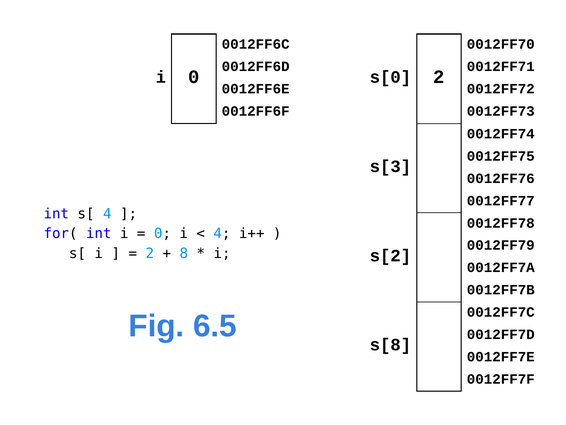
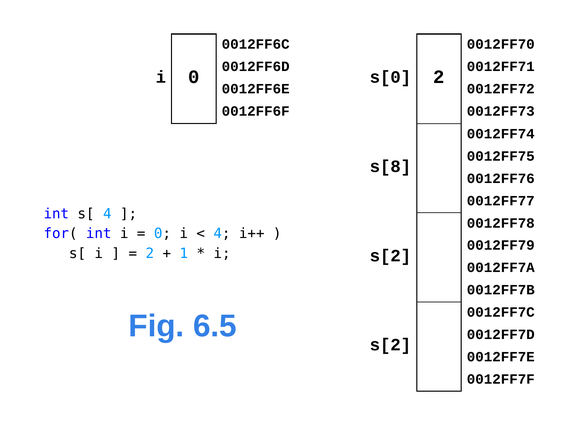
s[3: s[3 -> s[8
8: 8 -> 1
s[8 at (390, 345): s[8 -> s[2
